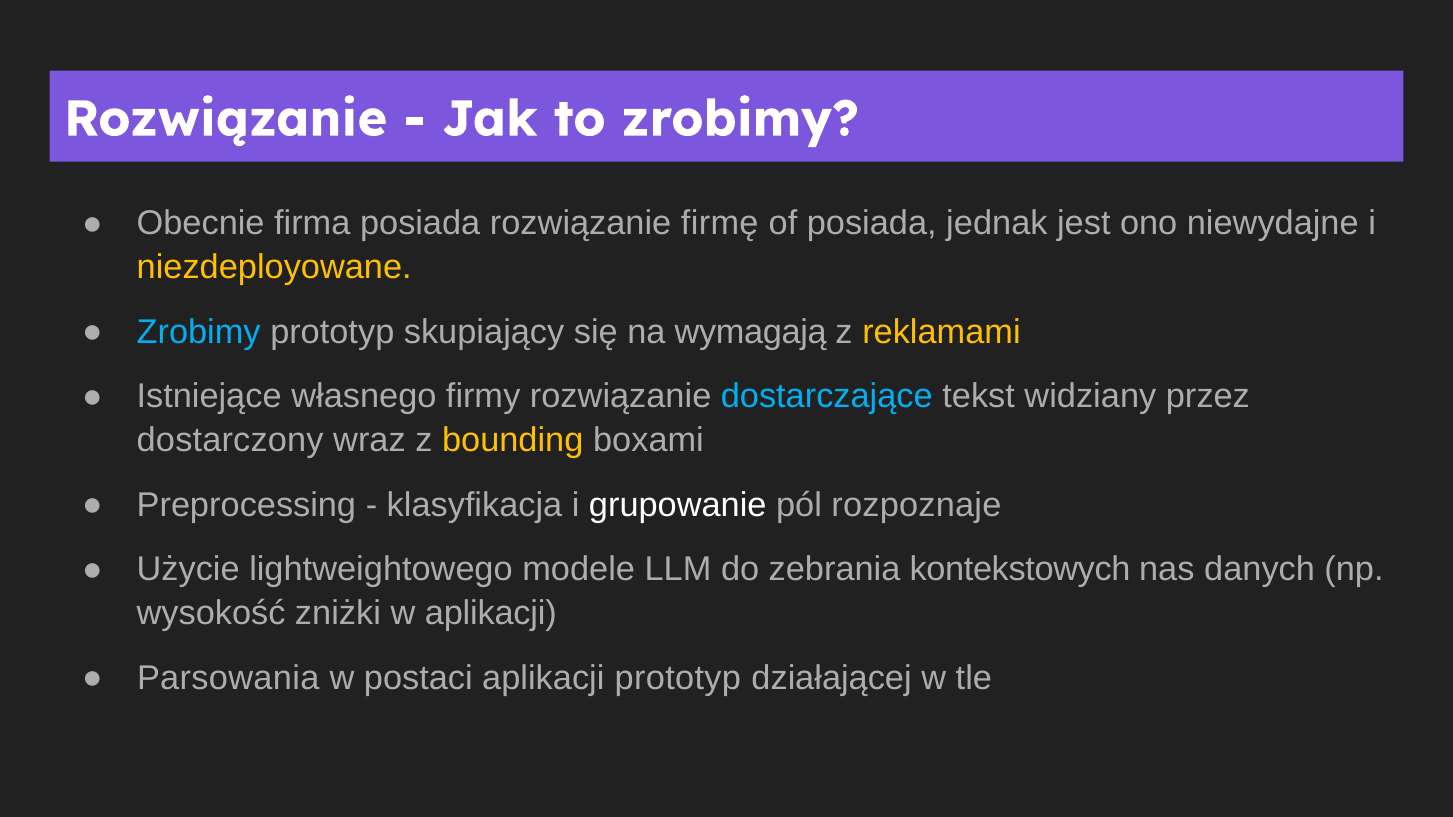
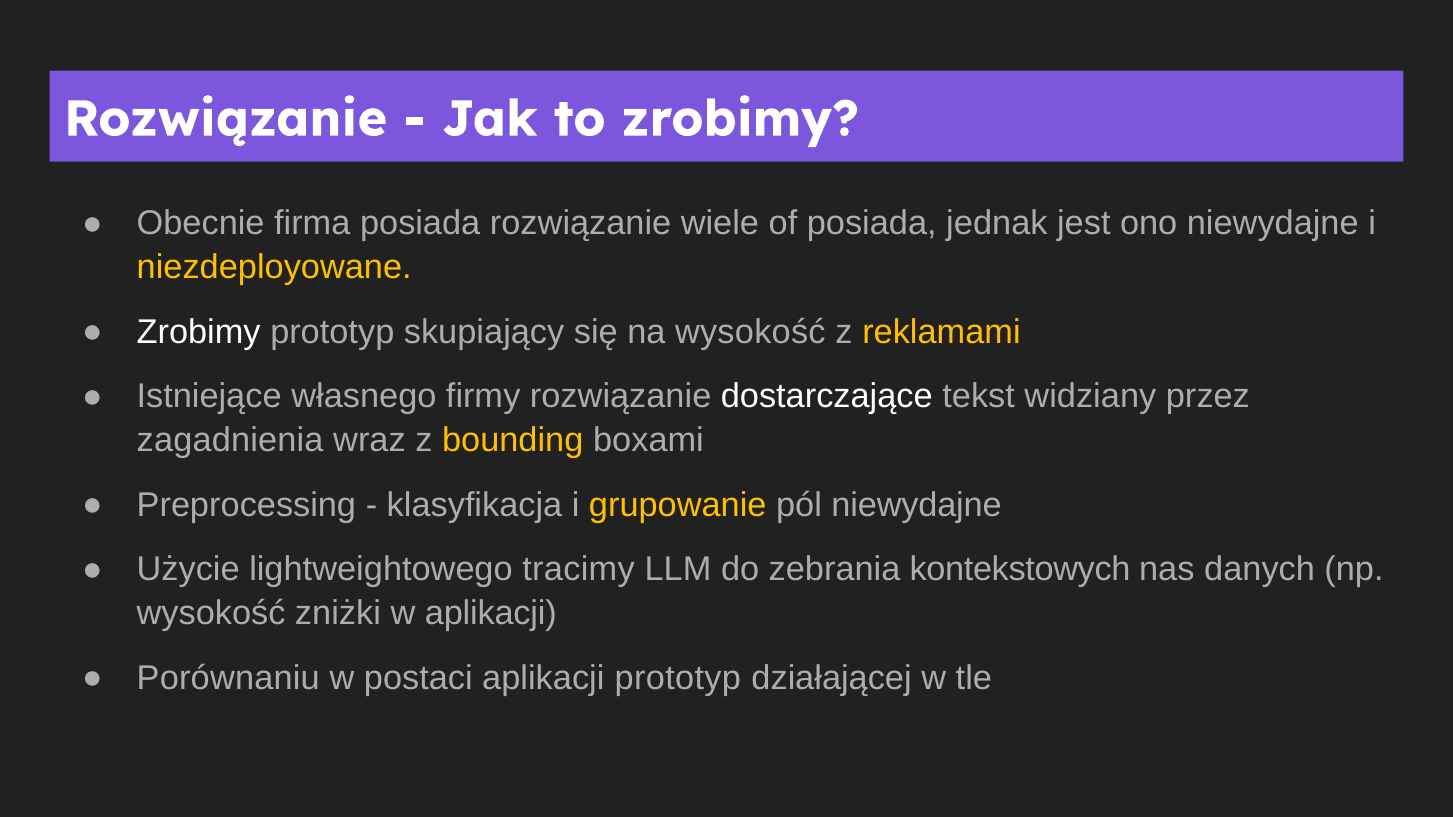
firmę: firmę -> wiele
Zrobimy at (199, 332) colour: light blue -> white
na wymagają: wymagają -> wysokość
dostarczające colour: light blue -> white
dostarczony: dostarczony -> zagadnienia
grupowanie colour: white -> yellow
pól rozpoznaje: rozpoznaje -> niewydajne
modele: modele -> tracimy
Parsowania: Parsowania -> Porównaniu
